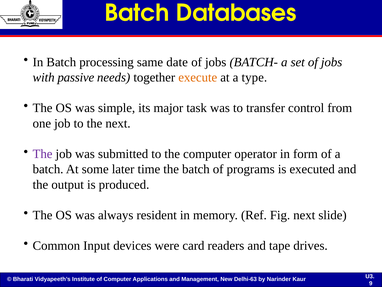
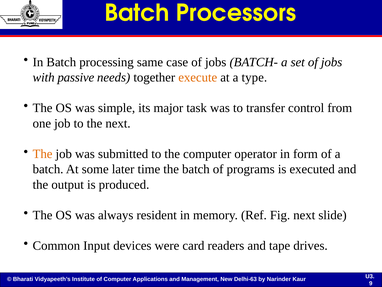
Databases: Databases -> Processors
date: date -> case
The at (43, 154) colour: purple -> orange
